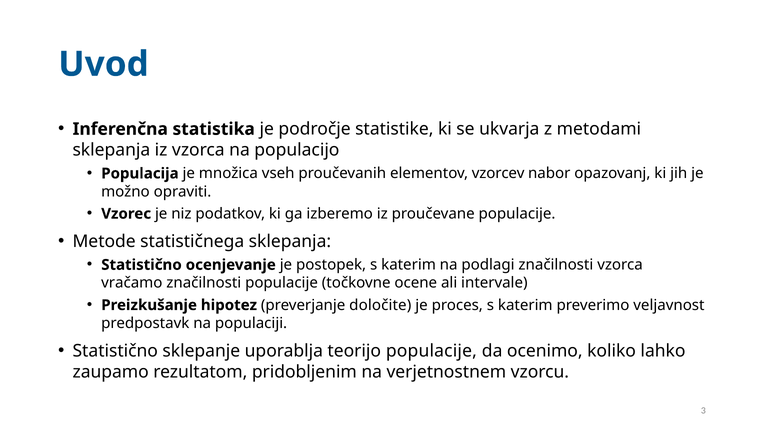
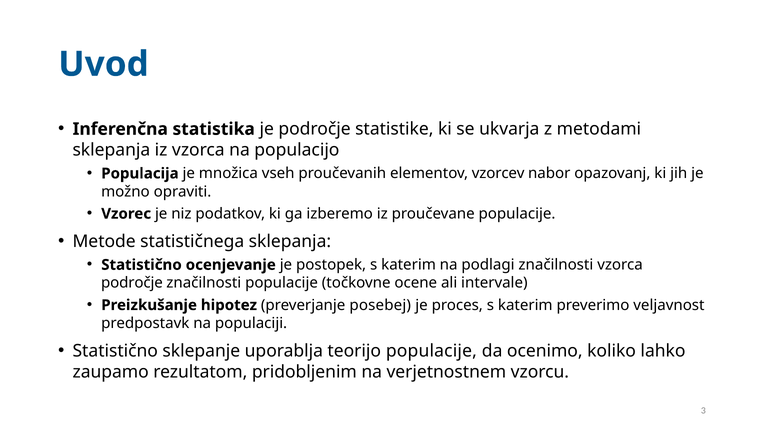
vračamo at (132, 283): vračamo -> področje
določite: določite -> posebej
